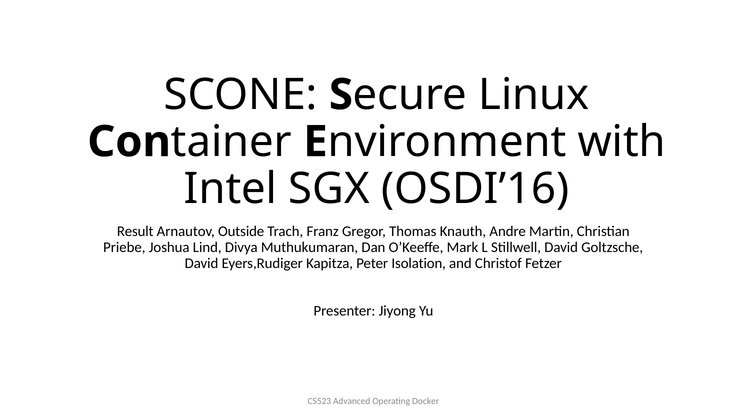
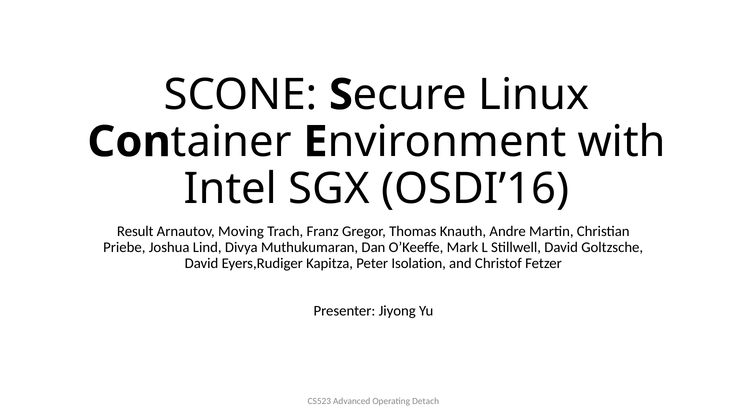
Outside: Outside -> Moving
Docker: Docker -> Detach
